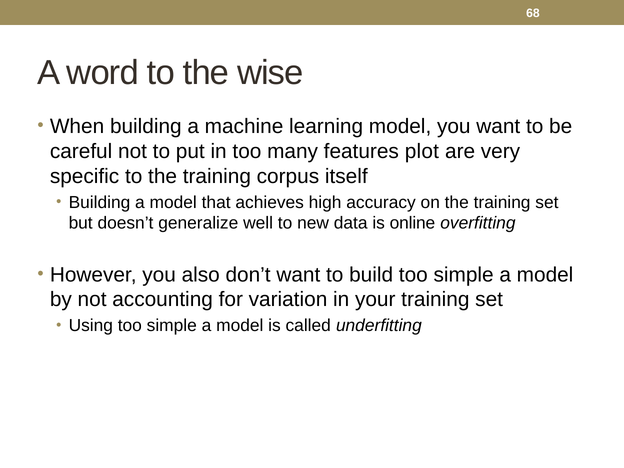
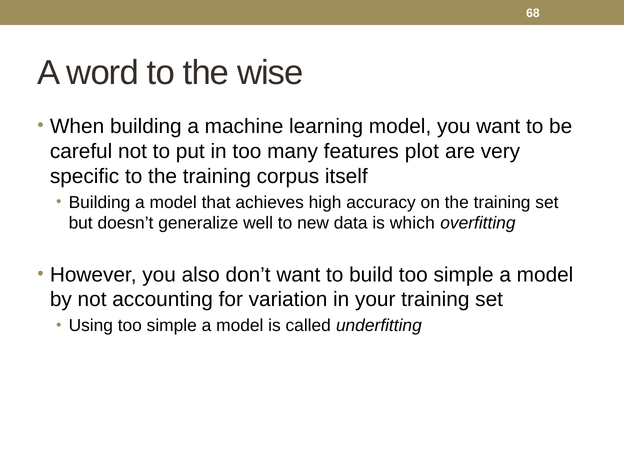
online: online -> which
